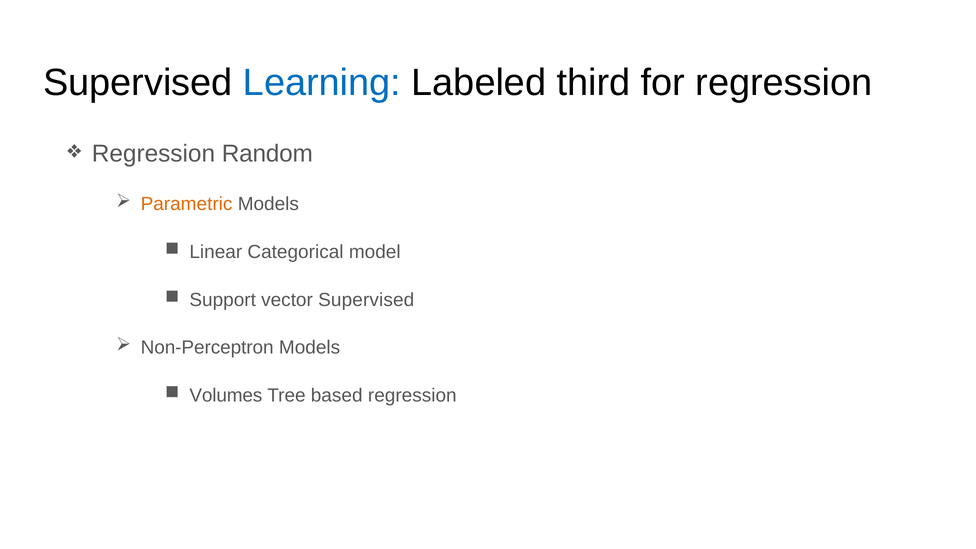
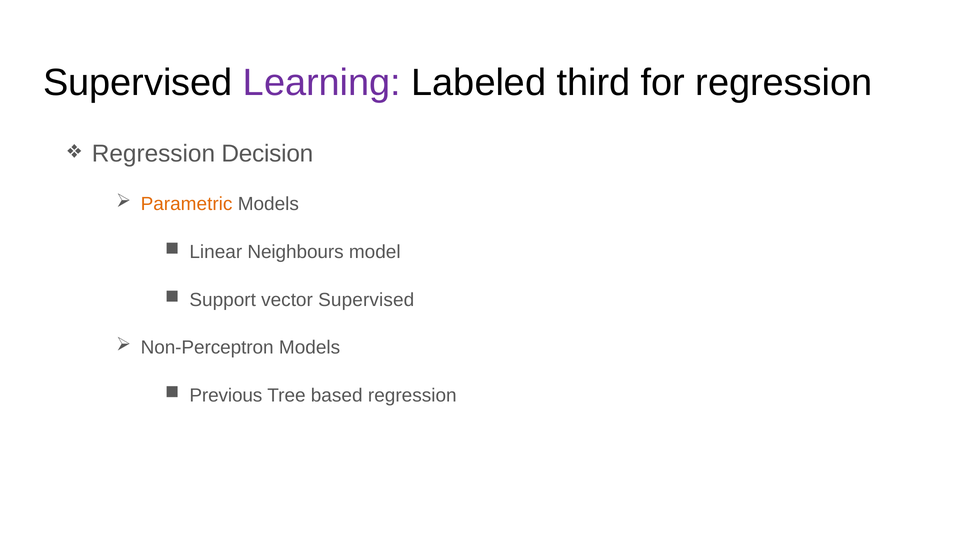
Learning colour: blue -> purple
Random: Random -> Decision
Categorical: Categorical -> Neighbours
Volumes: Volumes -> Previous
